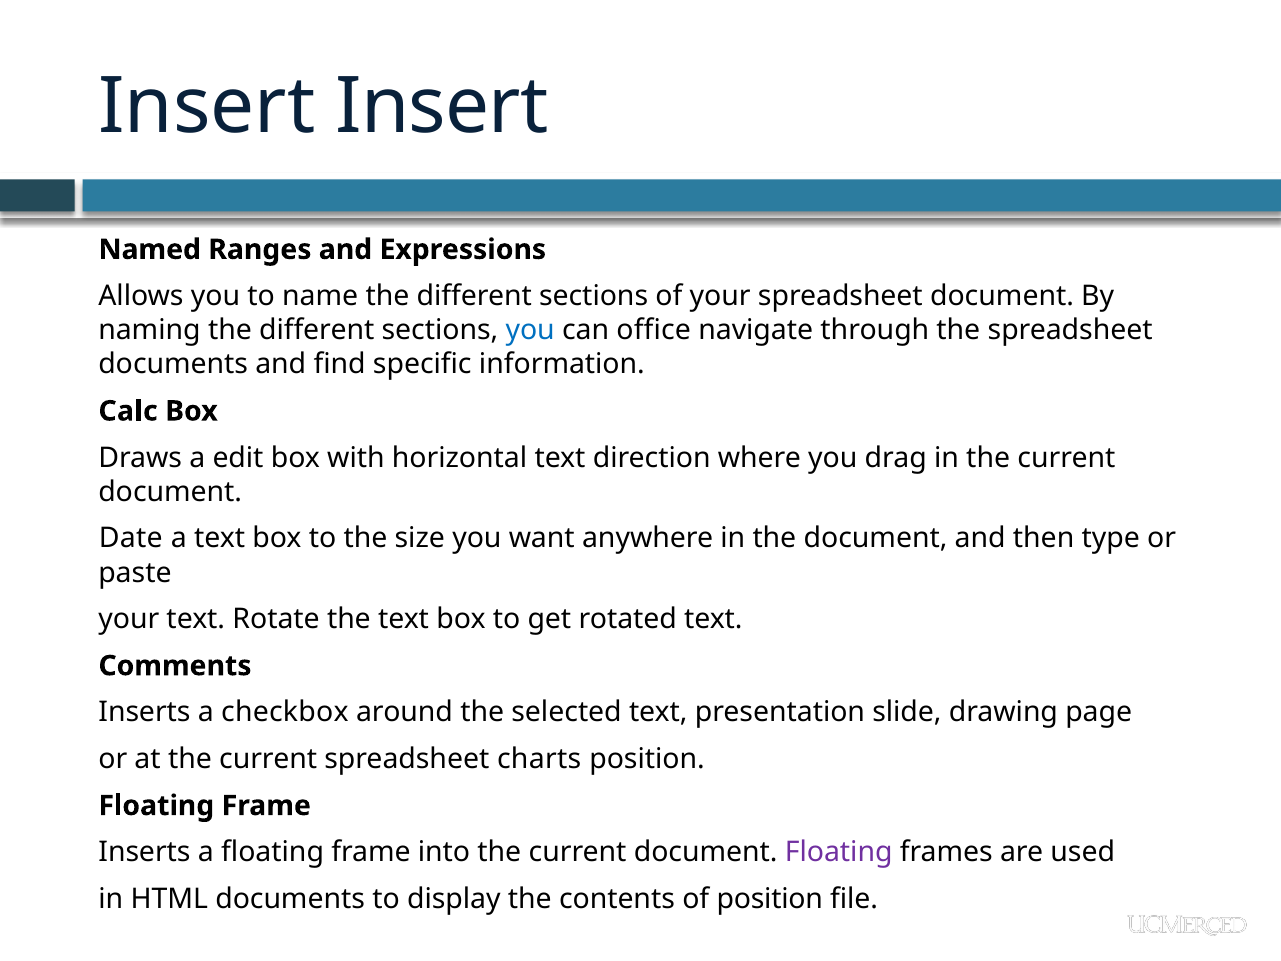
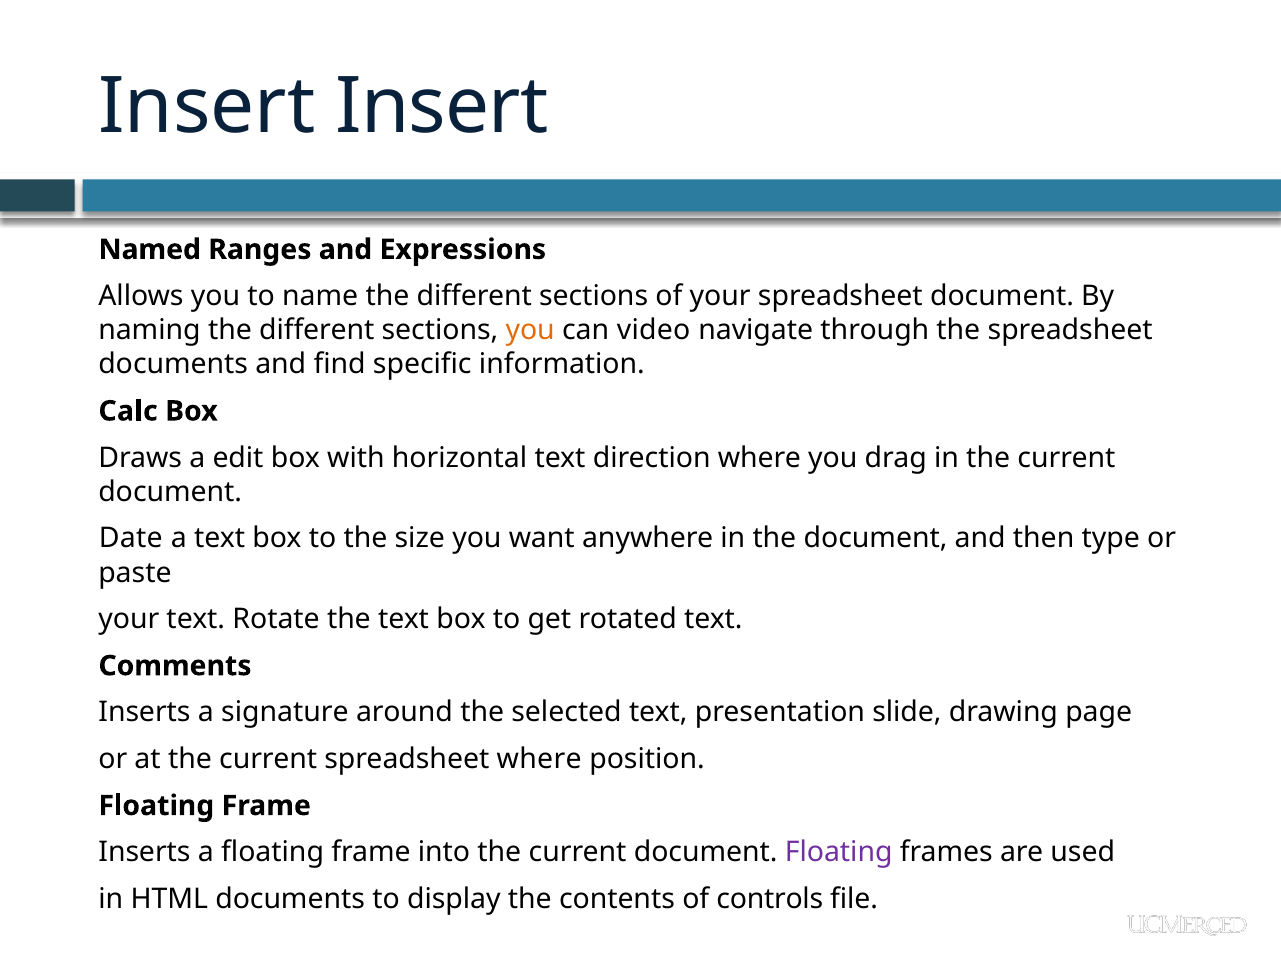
you at (530, 330) colour: blue -> orange
office: office -> video
checkbox: checkbox -> signature
spreadsheet charts: charts -> where
of position: position -> controls
